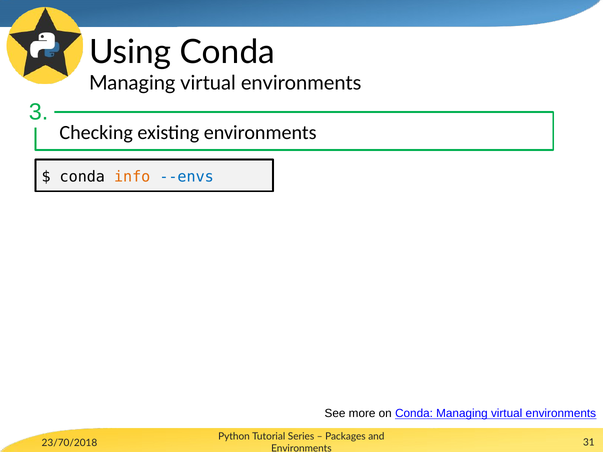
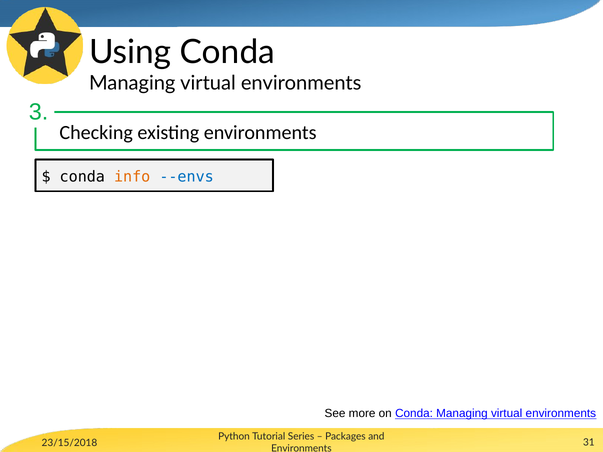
23/70/2018: 23/70/2018 -> 23/15/2018
